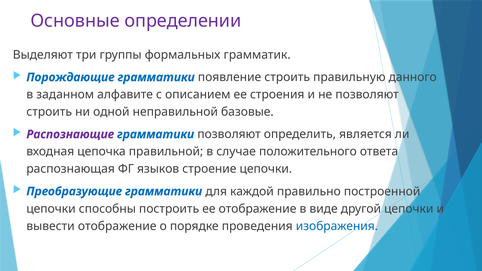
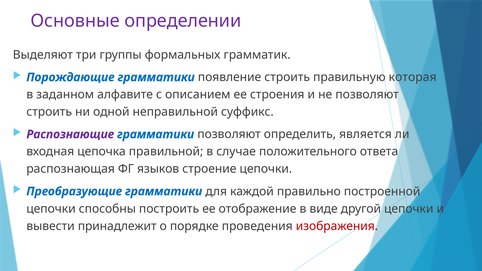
данного: данного -> которая
базовые: базовые -> суффикс
вывести отображение: отображение -> принадлежит
изображения colour: blue -> red
